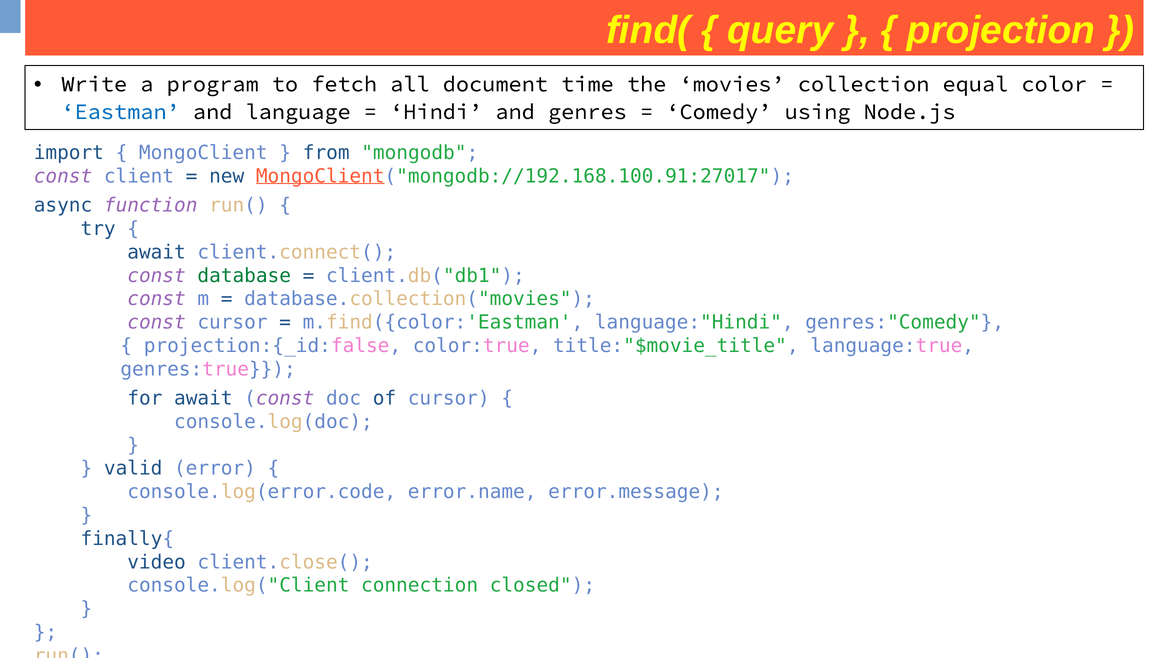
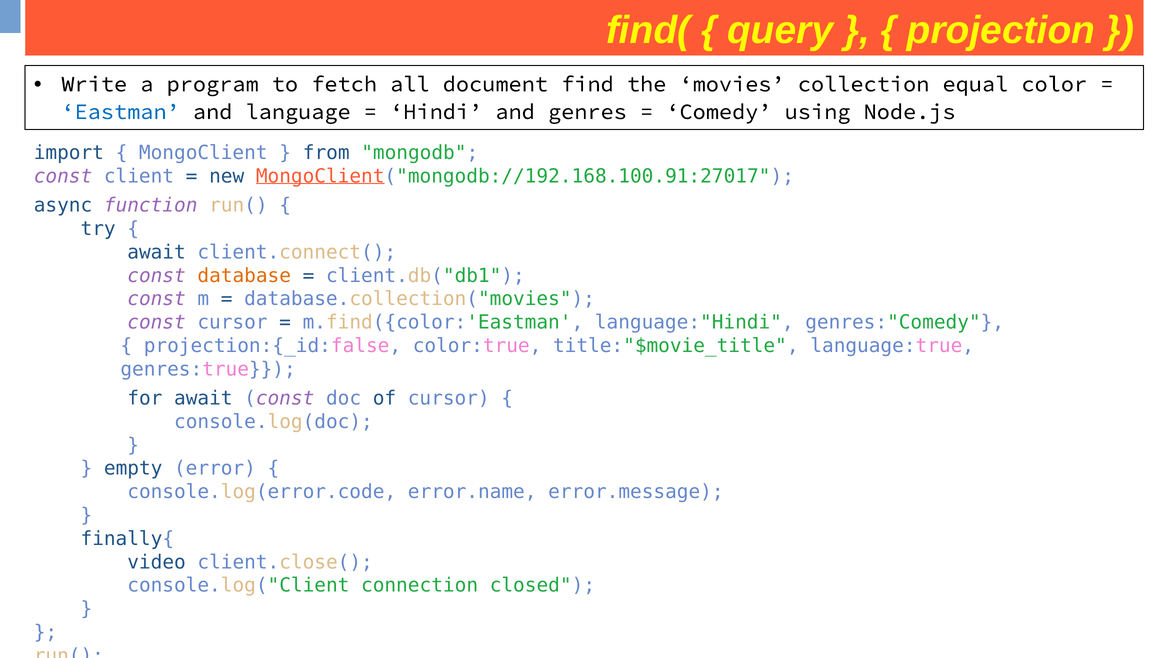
time: time -> find
database colour: green -> orange
valid: valid -> empty
